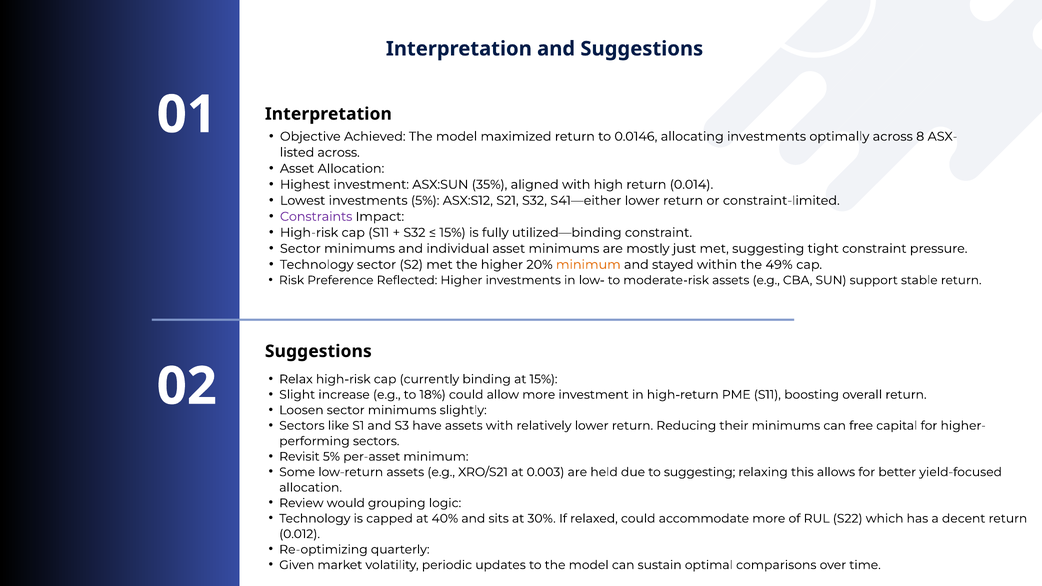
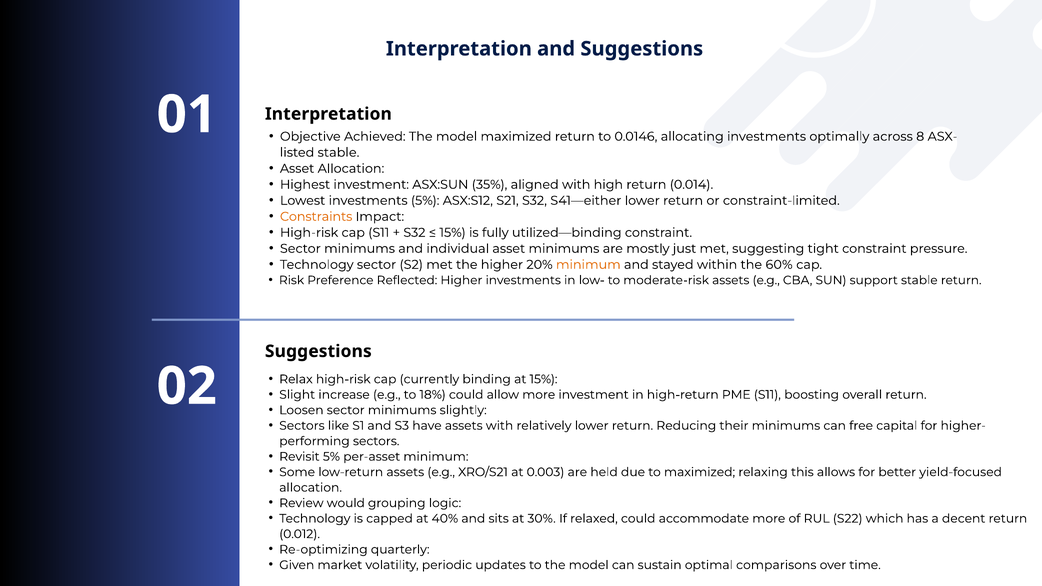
across at (339, 153): across -> stable
Constraints colour: purple -> orange
49%: 49% -> 60%
to suggesting: suggesting -> maximized
